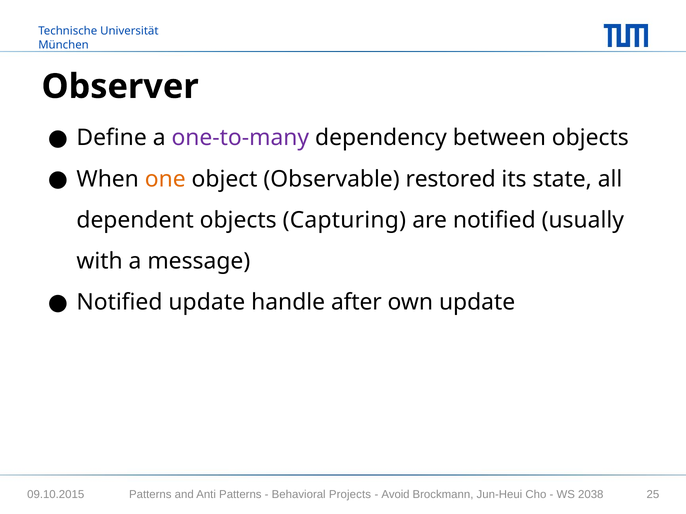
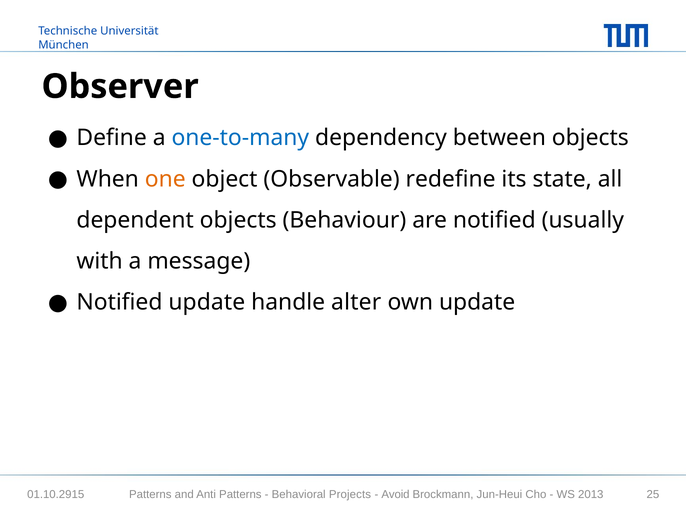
one-to-many colour: purple -> blue
restored: restored -> redefine
Capturing: Capturing -> Behaviour
after: after -> alter
09.10.2015: 09.10.2015 -> 01.10.2915
2038: 2038 -> 2013
